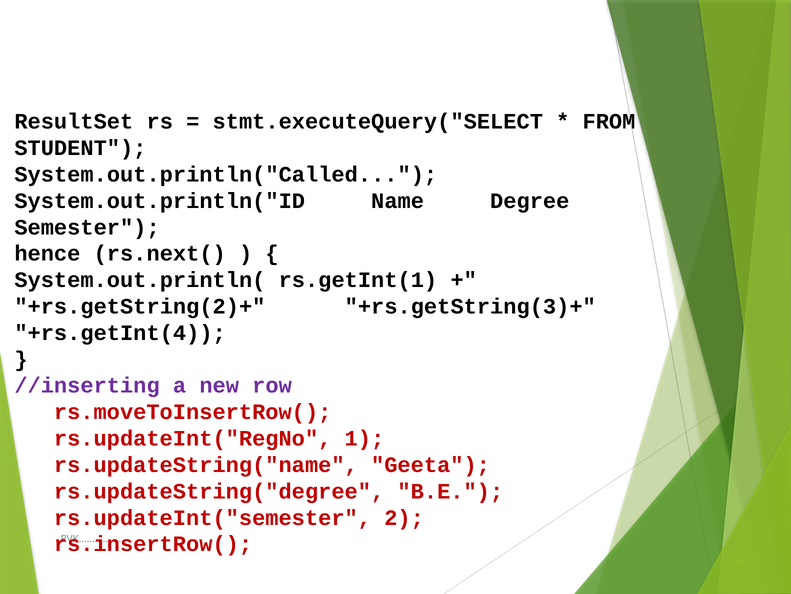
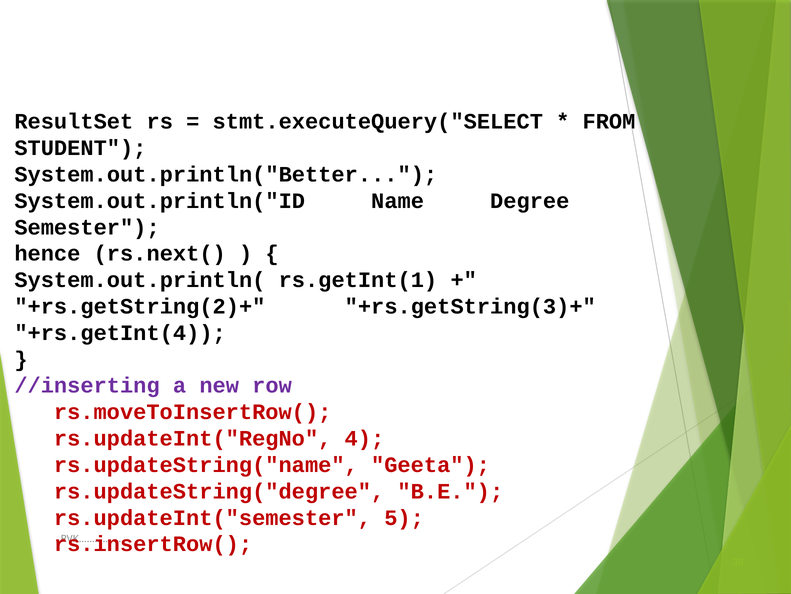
System.out.println("Called: System.out.println("Called -> System.out.println("Better
1: 1 -> 4
2: 2 -> 5
